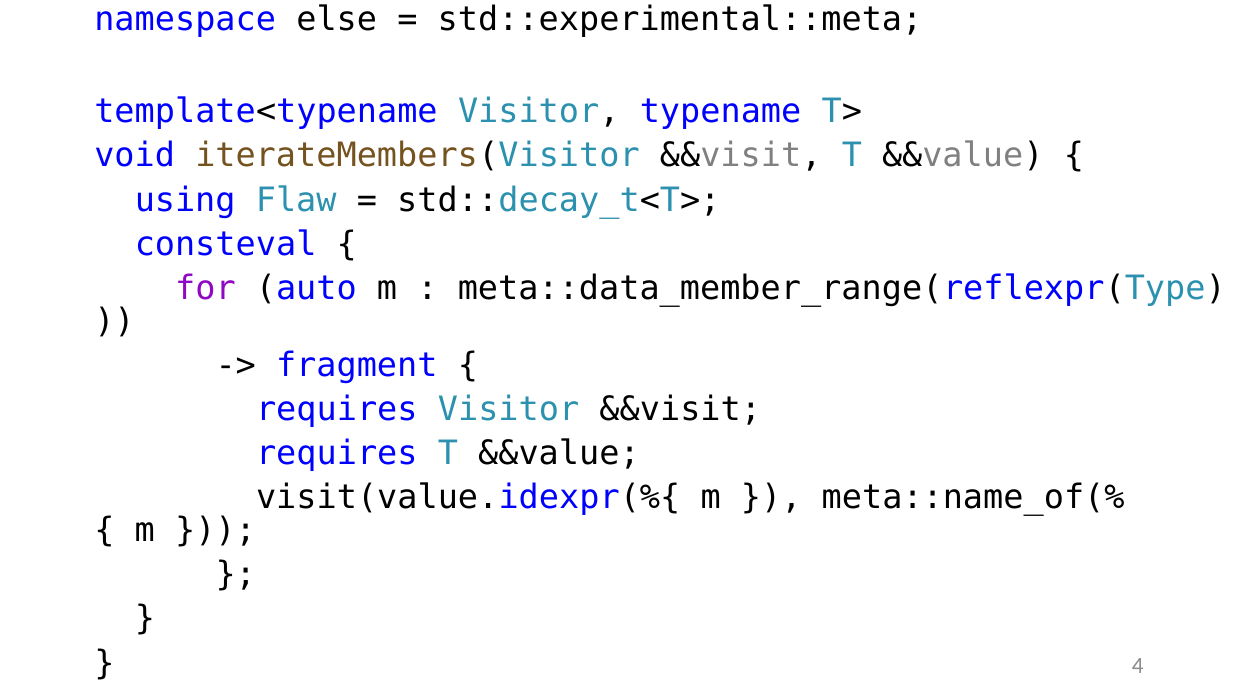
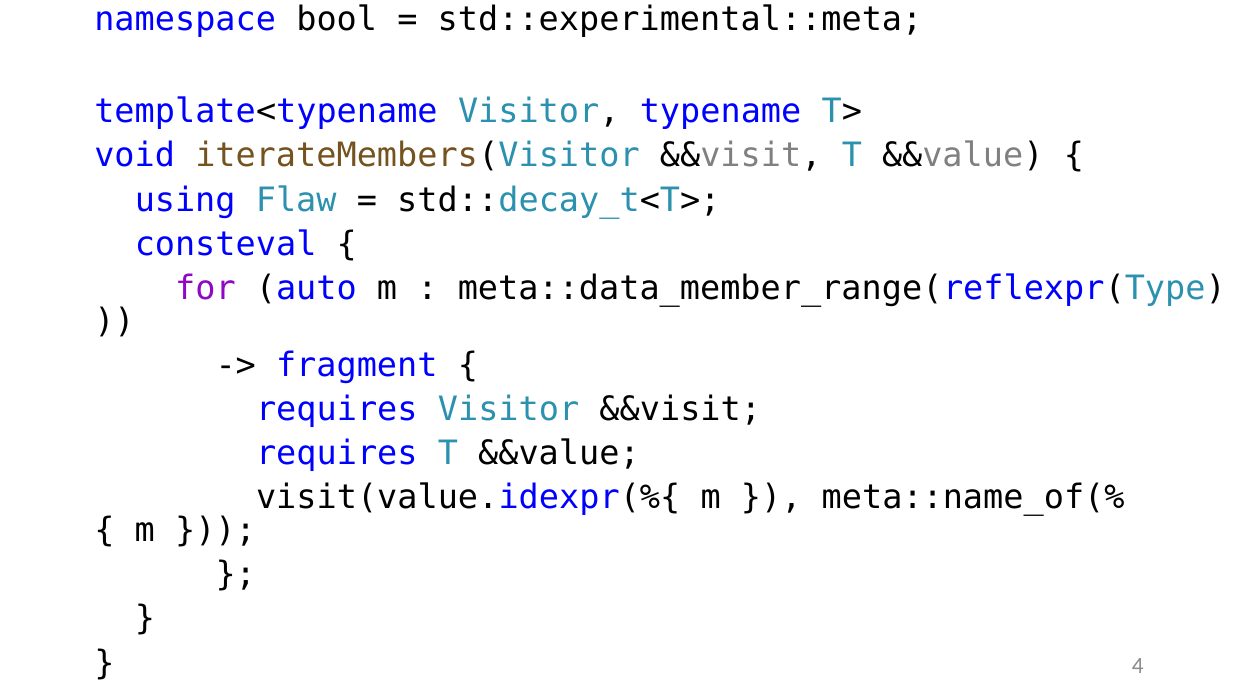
else: else -> bool
